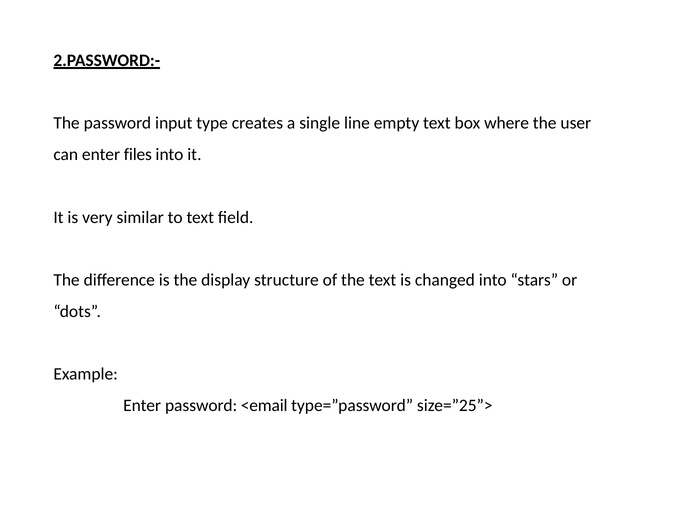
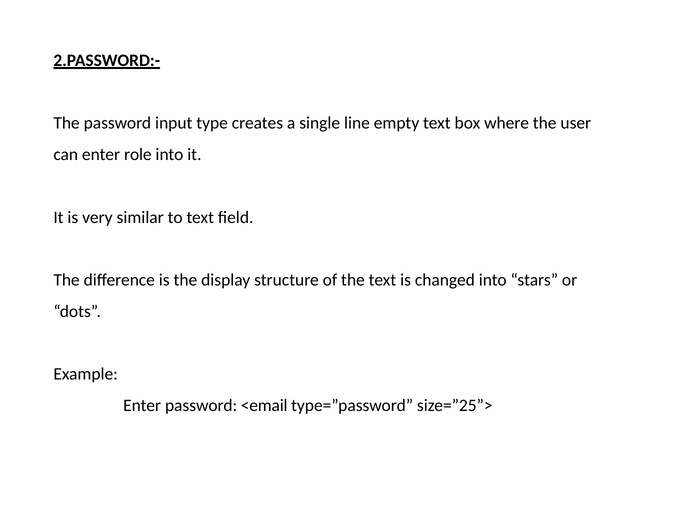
files: files -> role
